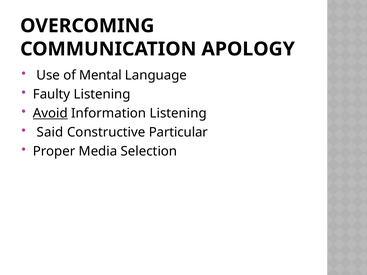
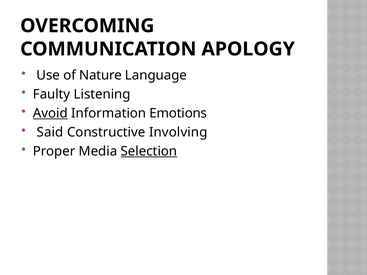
Mental: Mental -> Nature
Information Listening: Listening -> Emotions
Particular: Particular -> Involving
Selection underline: none -> present
